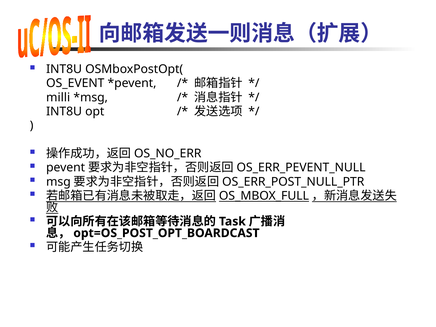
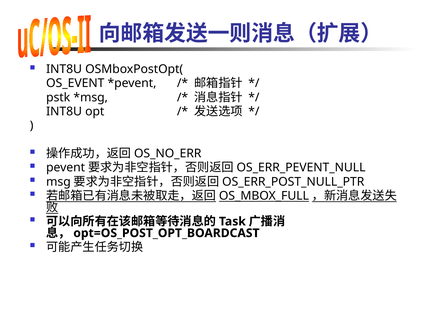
milli: milli -> pstk
